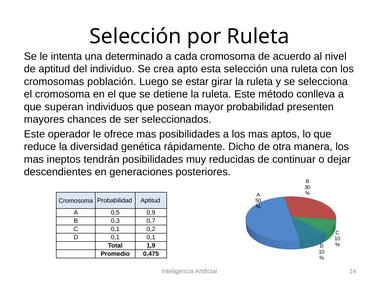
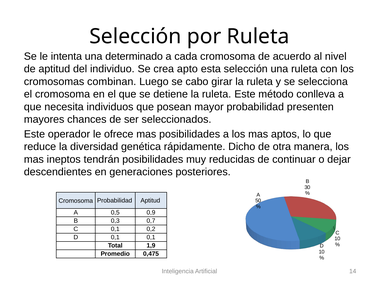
población: población -> combinan
estar: estar -> cabo
superan: superan -> necesita
